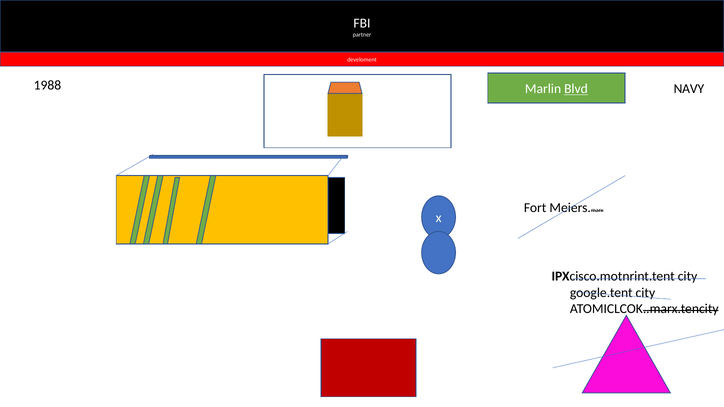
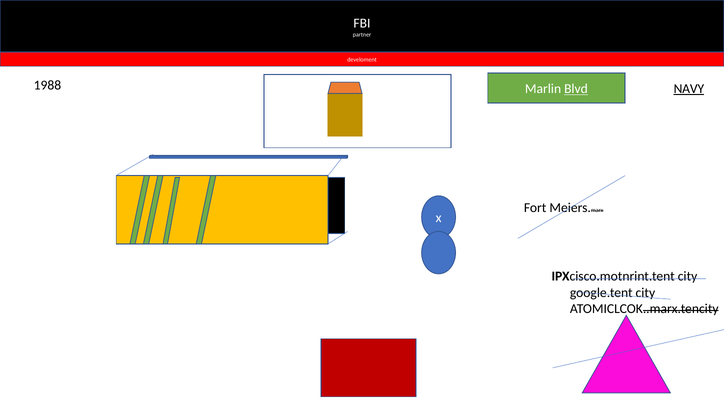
NAVY underline: none -> present
